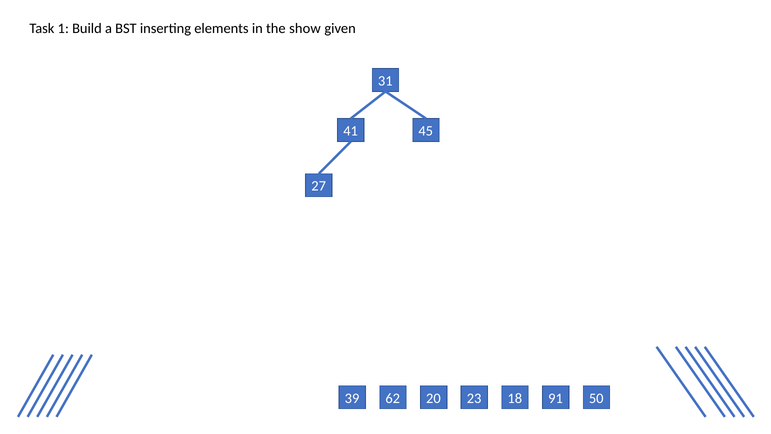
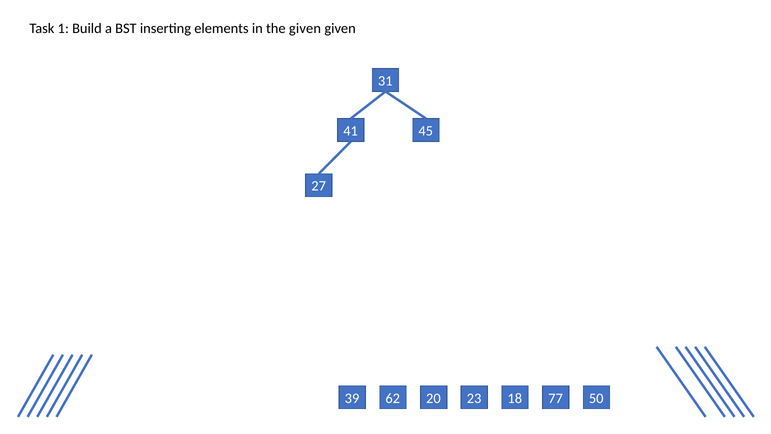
the show: show -> given
91: 91 -> 77
